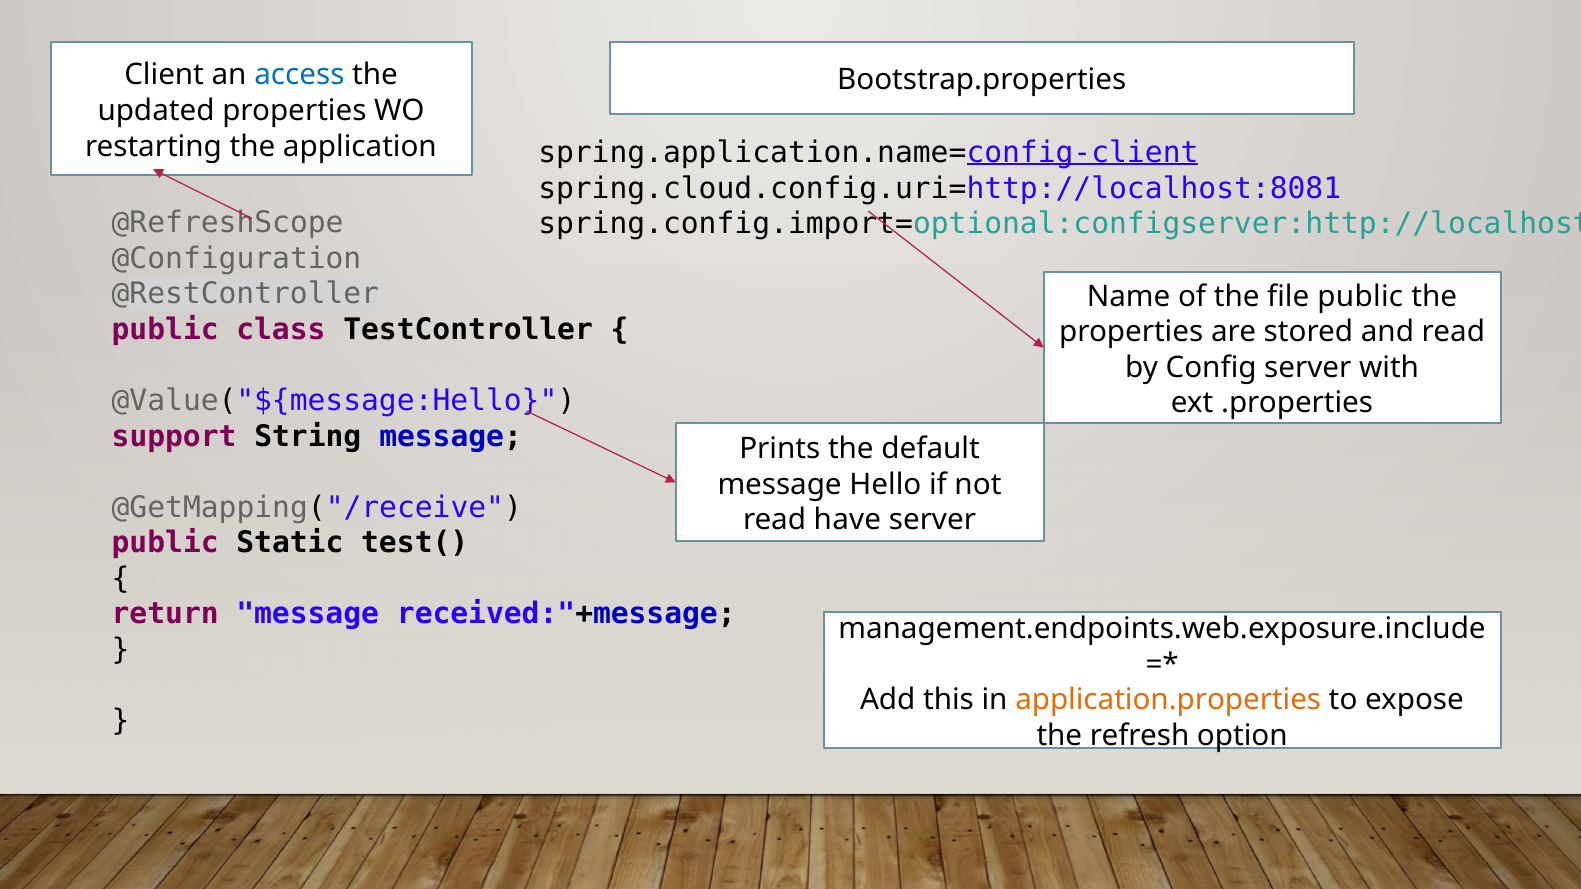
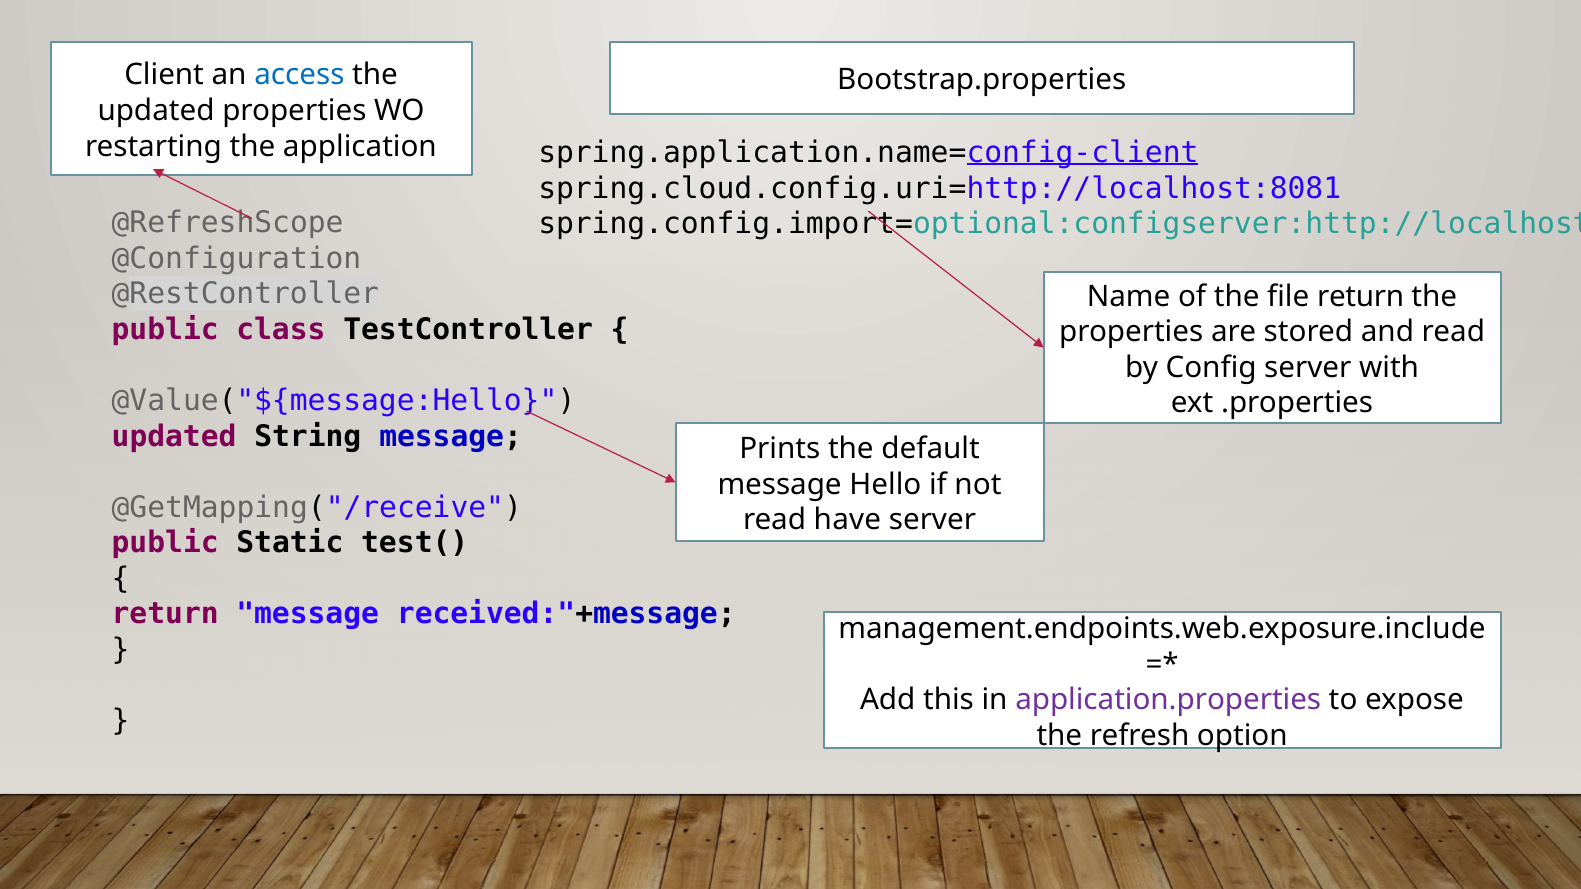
file public: public -> return
support at (174, 437): support -> updated
application.properties colour: orange -> purple
